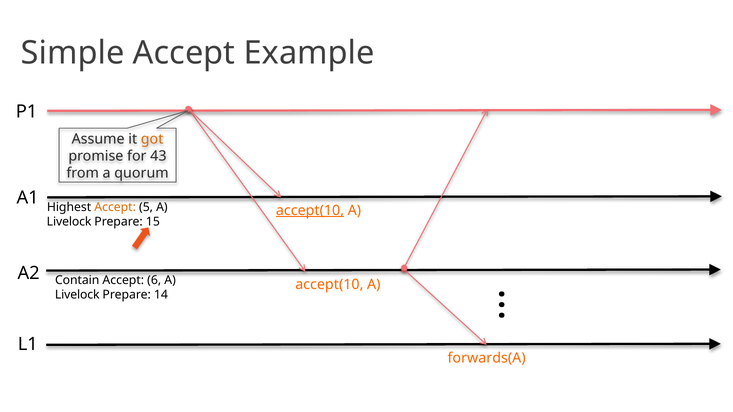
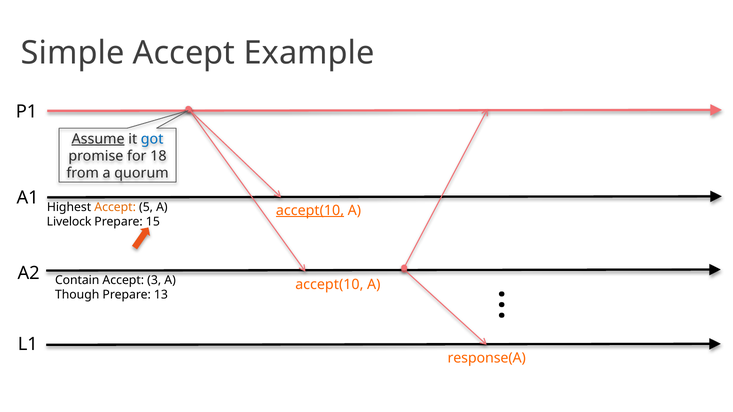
Assume underline: none -> present
got colour: orange -> blue
43: 43 -> 18
6: 6 -> 3
Livelock at (77, 295): Livelock -> Though
14: 14 -> 13
forwards(A: forwards(A -> response(A
